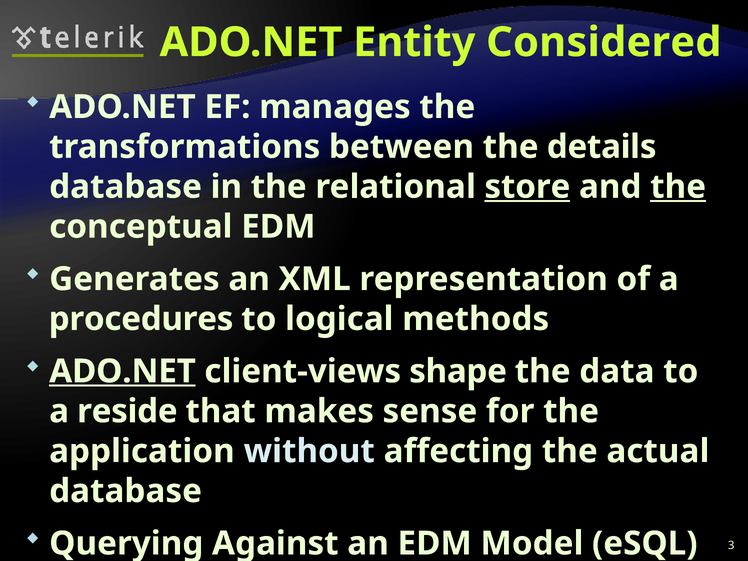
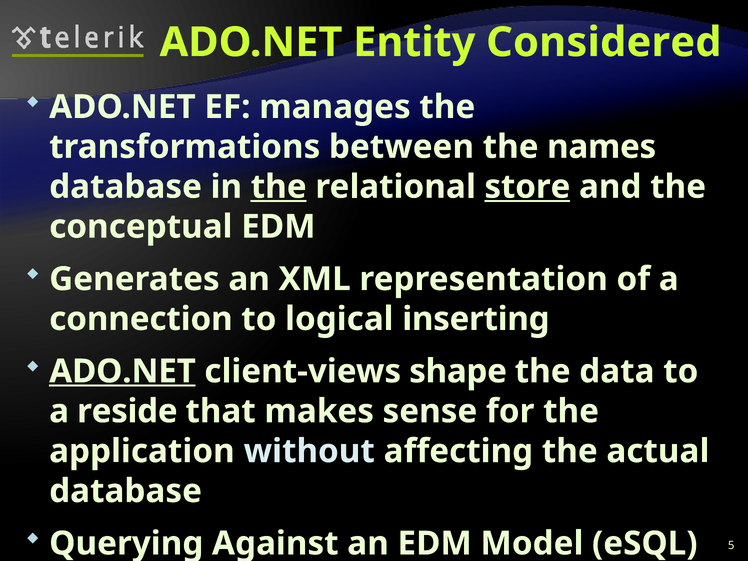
details: details -> names
the at (279, 187) underline: none -> present
the at (678, 187) underline: present -> none
procedures: procedures -> connection
methods: methods -> inserting
3: 3 -> 5
